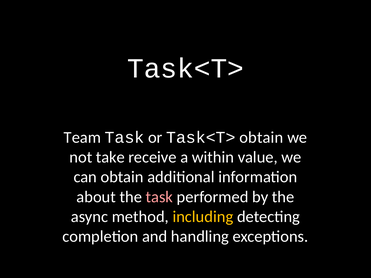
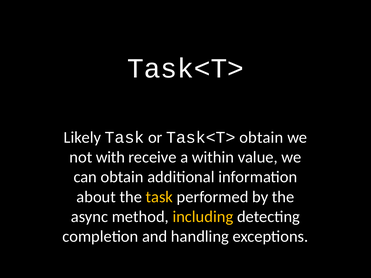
Team: Team -> Likely
take: take -> with
task at (159, 197) colour: pink -> yellow
